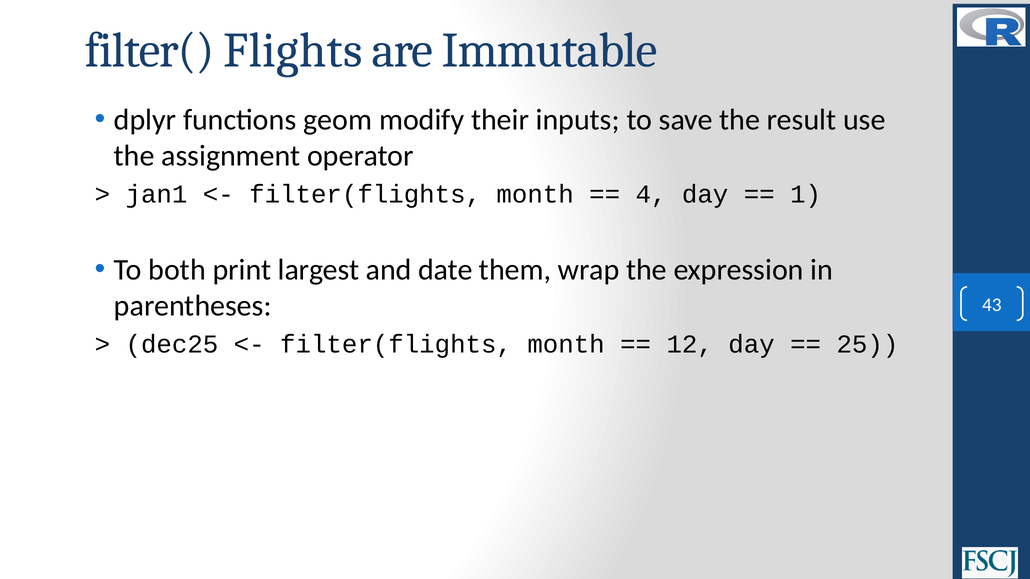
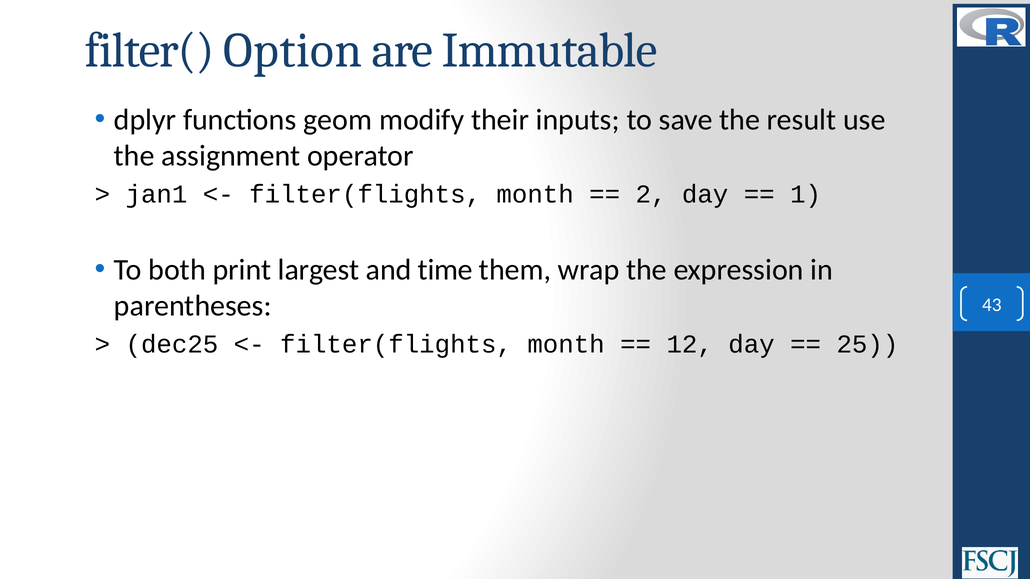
Flights: Flights -> Option
4: 4 -> 2
date: date -> time
